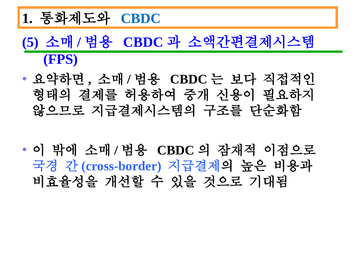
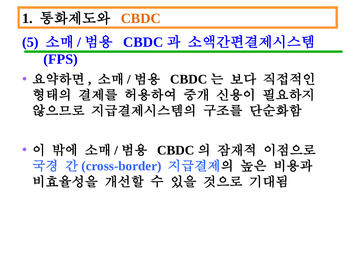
CBDC colour: blue -> orange
